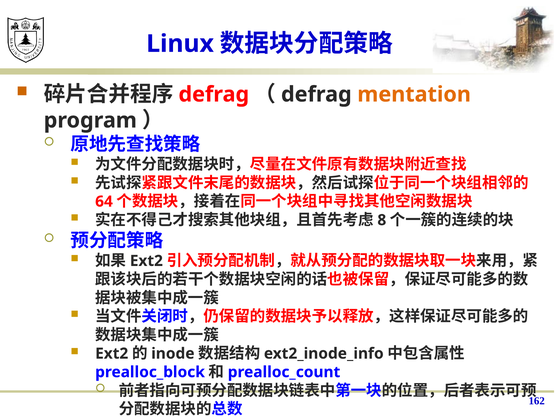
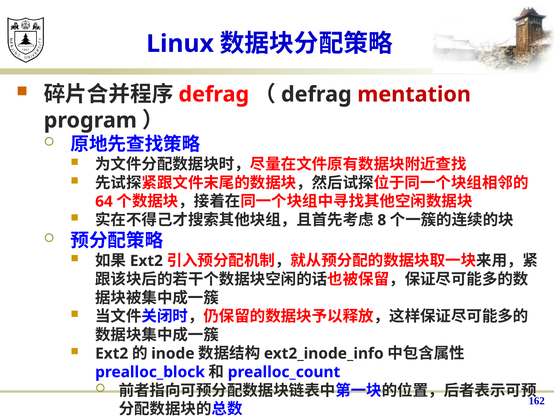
mentation colour: orange -> red
